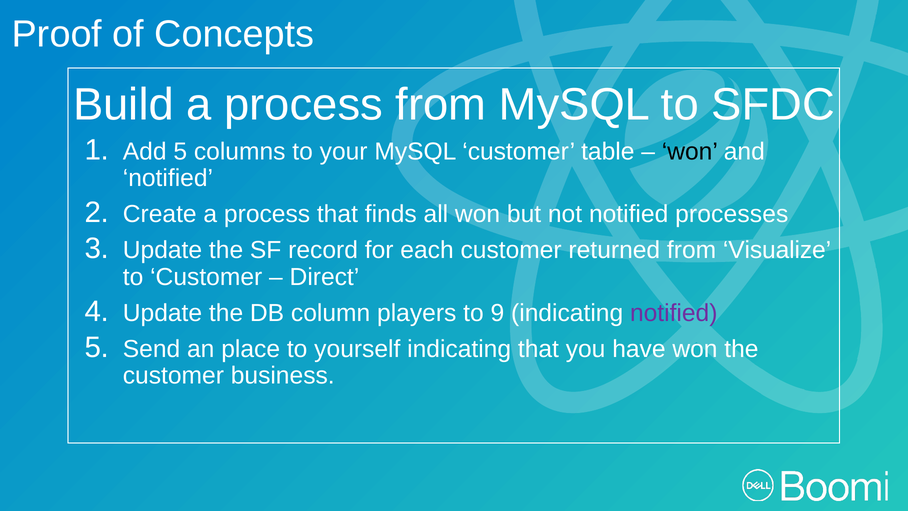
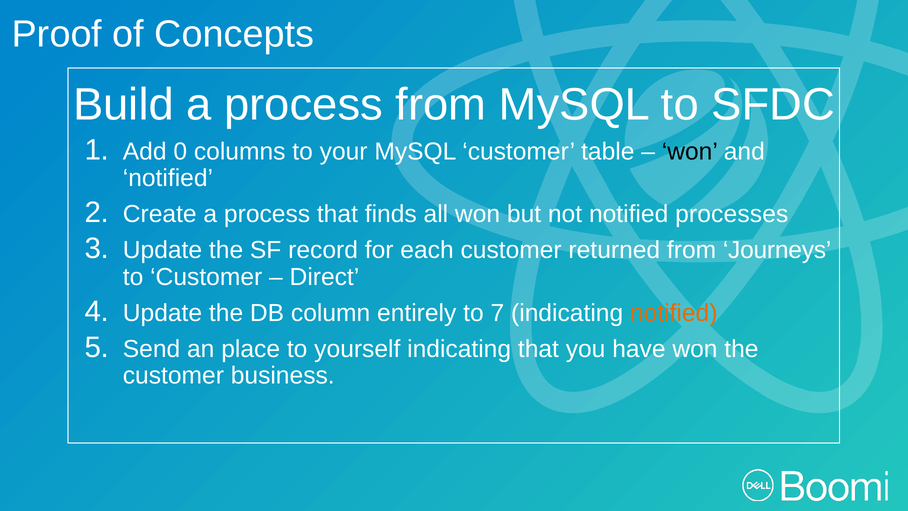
Add 5: 5 -> 0
Visualize: Visualize -> Journeys
players: players -> entirely
9: 9 -> 7
notified at (674, 313) colour: purple -> orange
